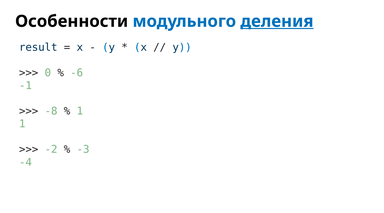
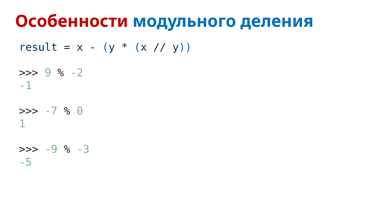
Особенности colour: black -> red
деления underline: present -> none
0: 0 -> 9
-6: -6 -> -2
-8: -8 -> -7
1 at (80, 111): 1 -> 0
-2: -2 -> -9
-4: -4 -> -5
